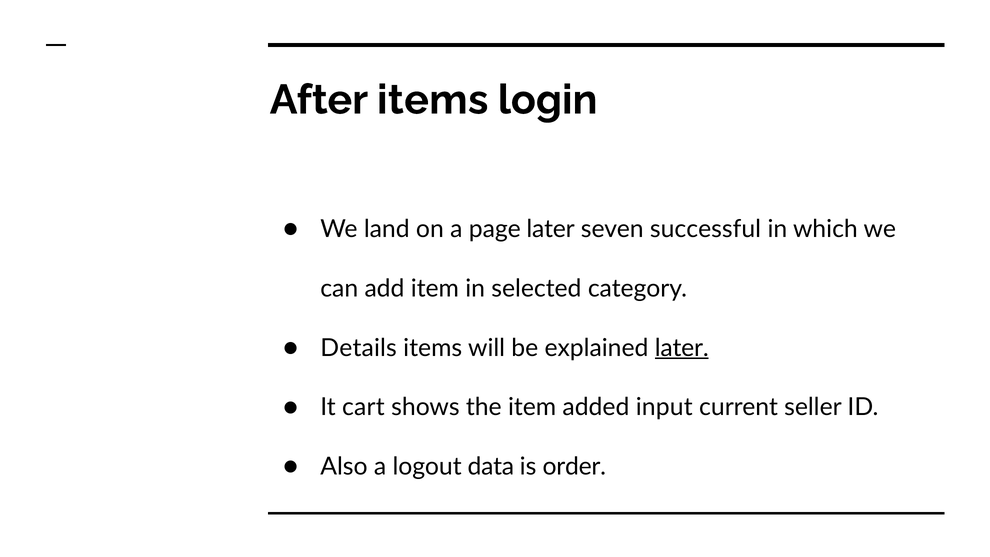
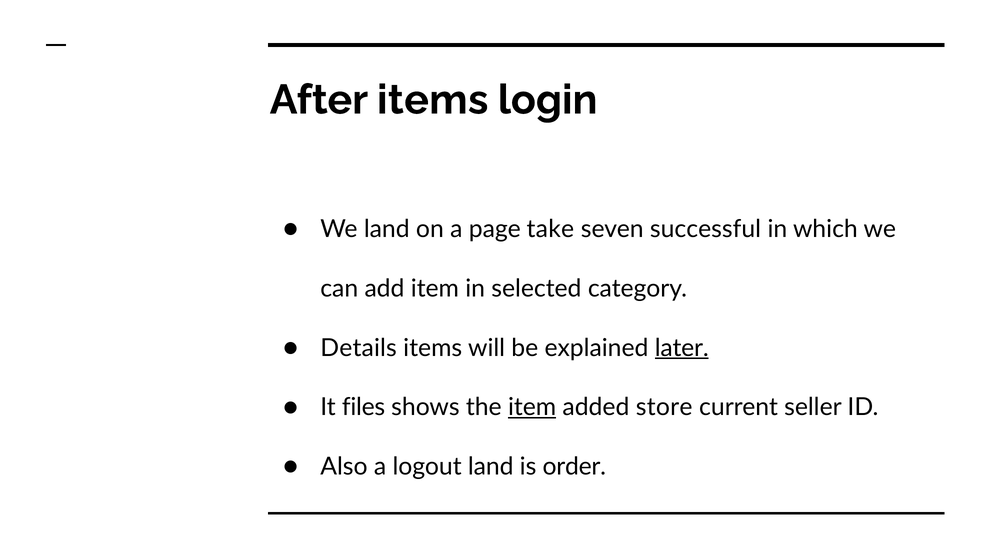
page later: later -> take
cart: cart -> files
item at (532, 407) underline: none -> present
input: input -> store
logout data: data -> land
